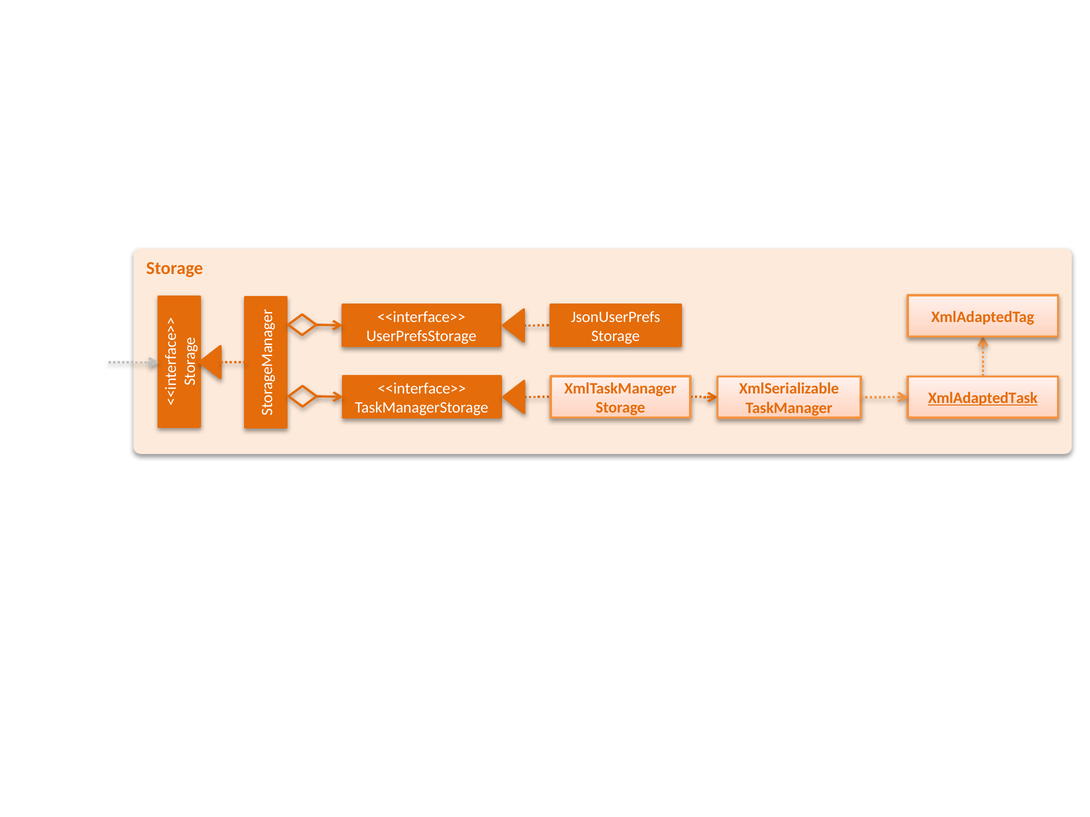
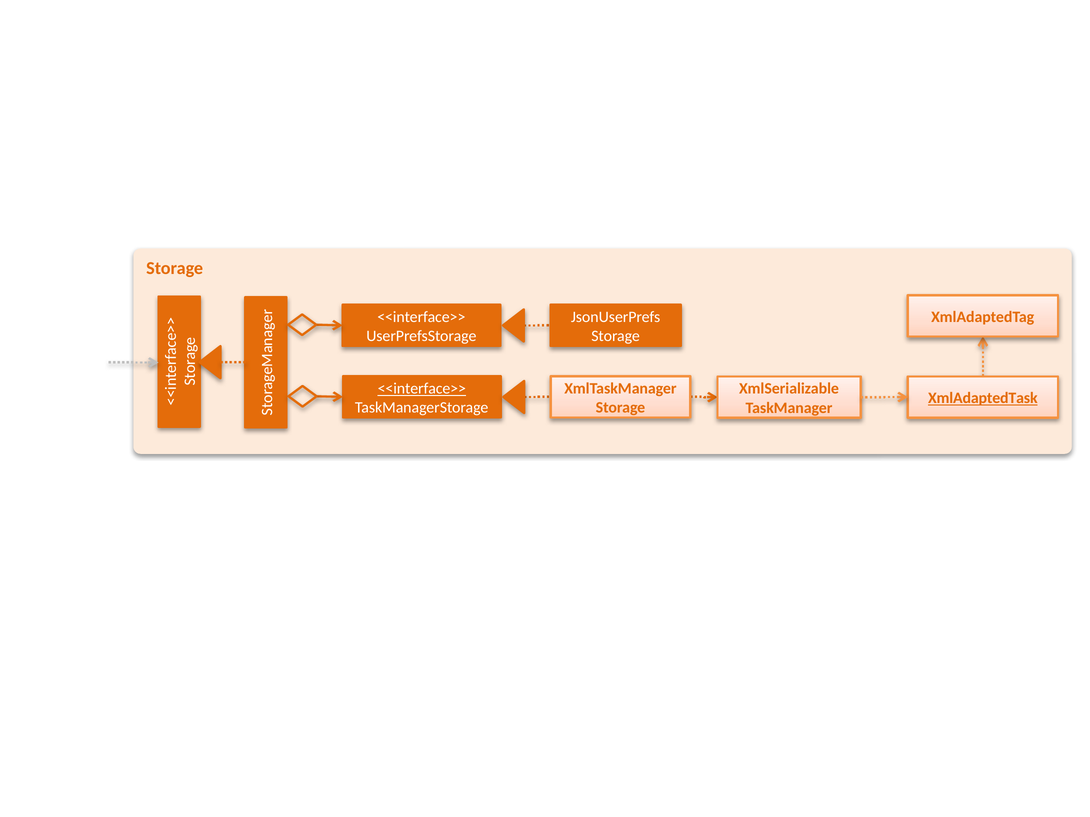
<<interface>> at (422, 389) underline: none -> present
